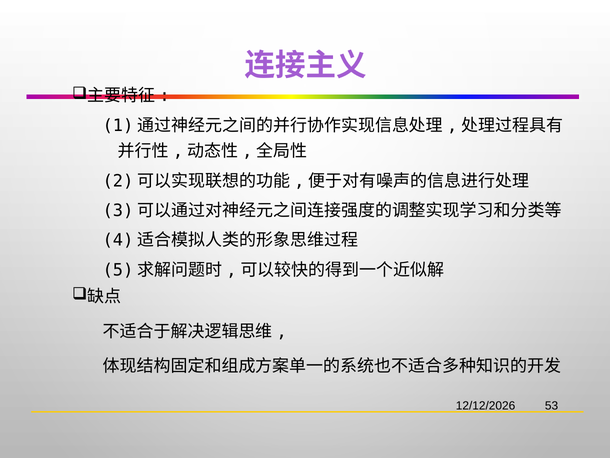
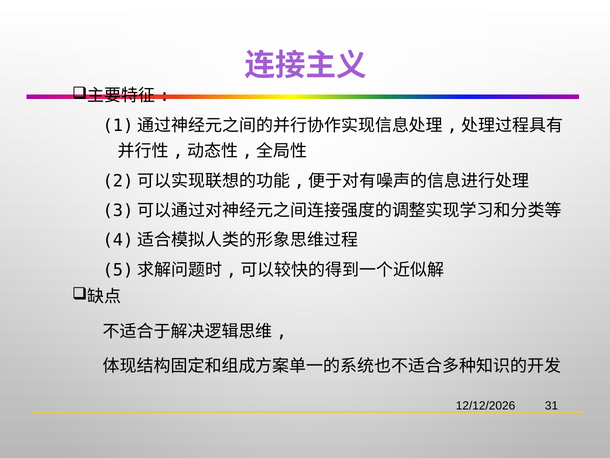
53: 53 -> 31
